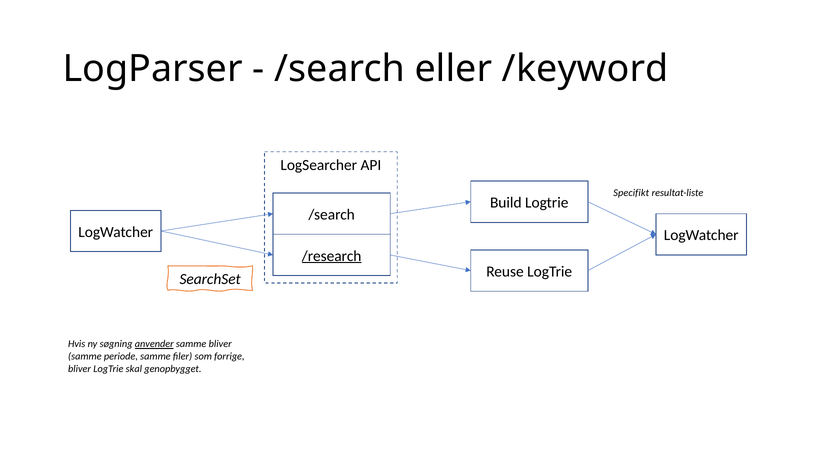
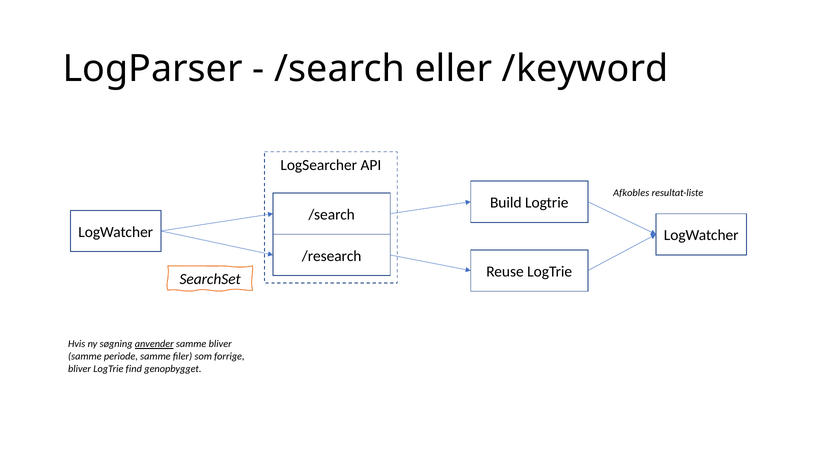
Specifikt: Specifikt -> Afkobles
/research underline: present -> none
skal: skal -> find
